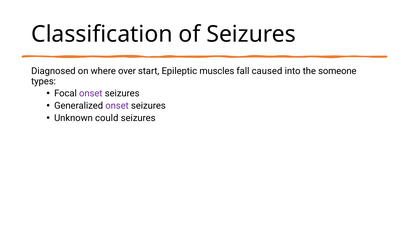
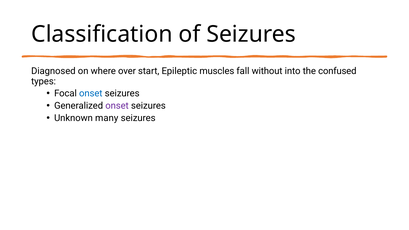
caused: caused -> without
someone: someone -> confused
onset at (91, 94) colour: purple -> blue
could: could -> many
